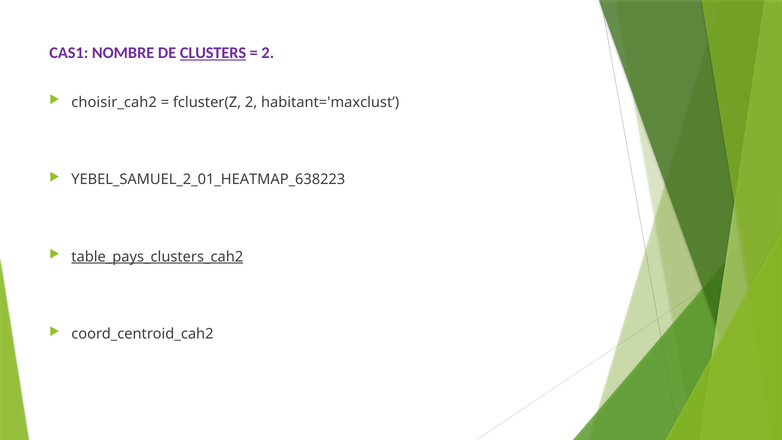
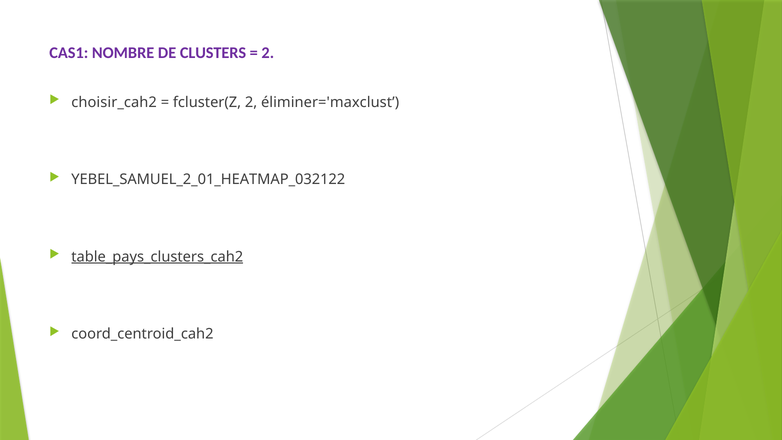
CLUSTERS underline: present -> none
habitant='maxclust: habitant='maxclust -> éliminer='maxclust
YEBEL_SAMUEL_2_01_HEATMAP_638223: YEBEL_SAMUEL_2_01_HEATMAP_638223 -> YEBEL_SAMUEL_2_01_HEATMAP_032122
